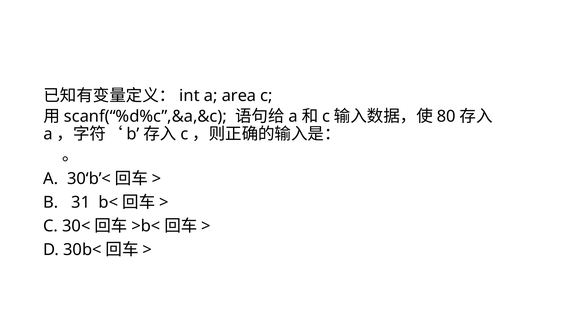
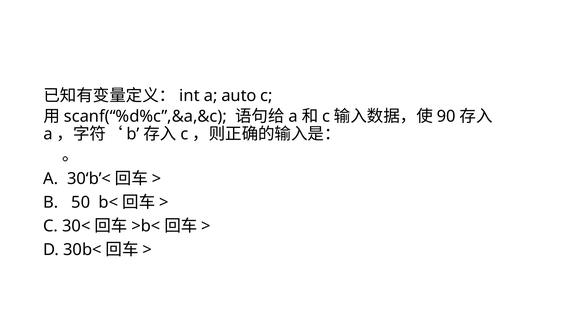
area: area -> auto
80: 80 -> 90
31: 31 -> 50
